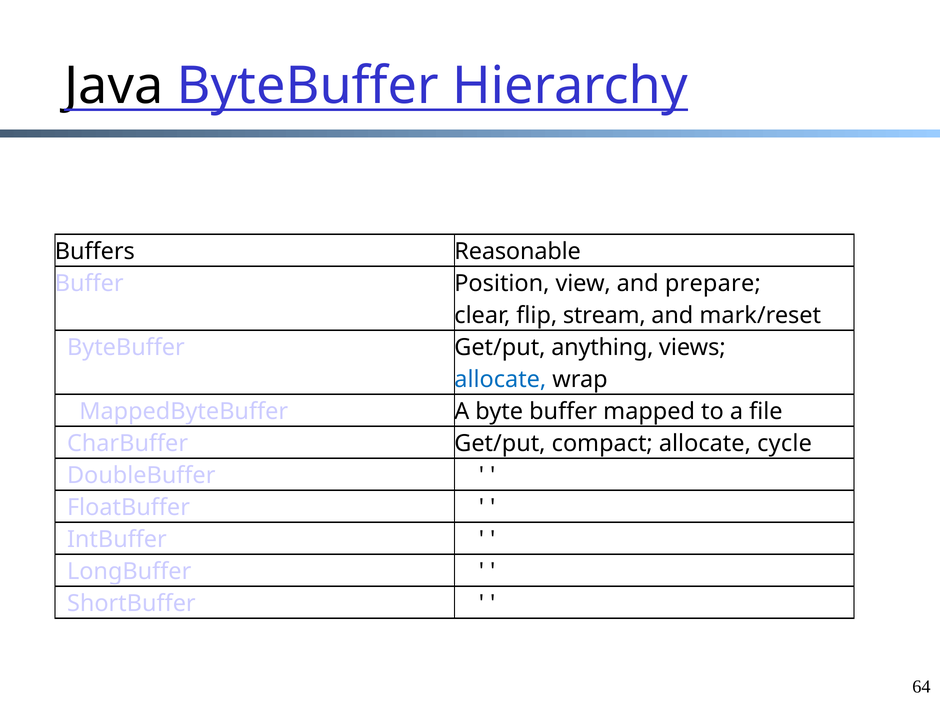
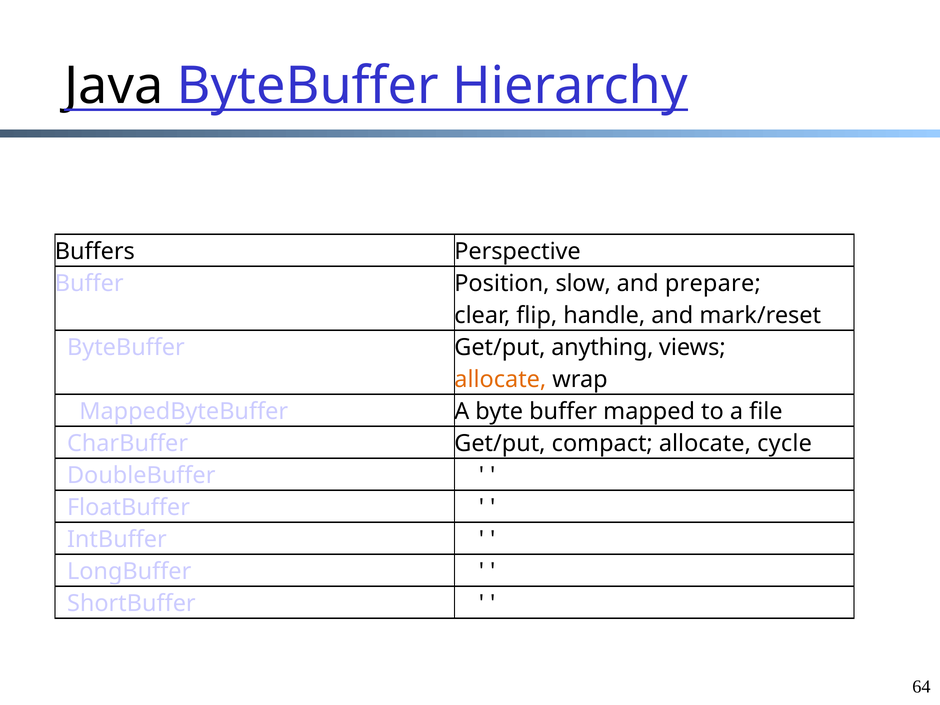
Reasonable: Reasonable -> Perspective
view: view -> slow
stream: stream -> handle
allocate at (500, 379) colour: blue -> orange
